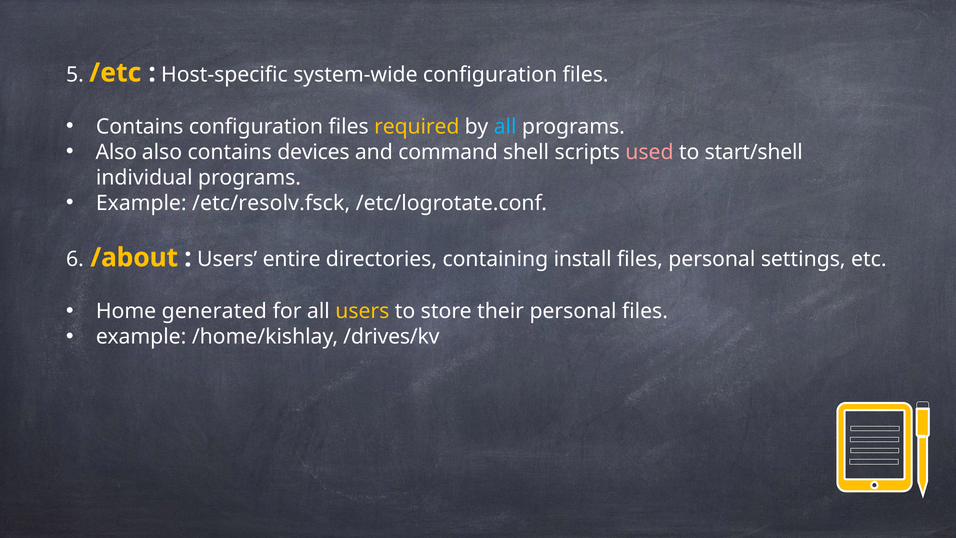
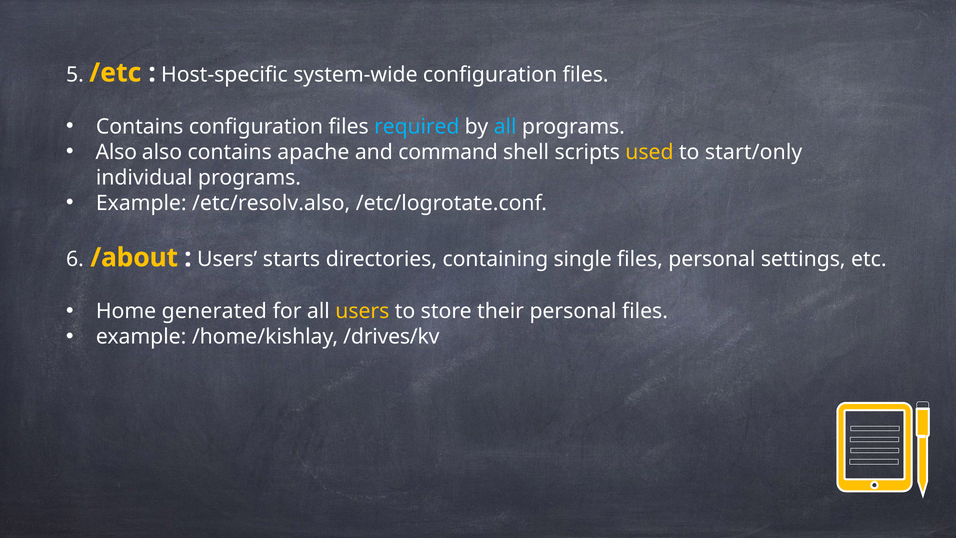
required colour: yellow -> light blue
devices: devices -> apache
used colour: pink -> yellow
start/shell: start/shell -> start/only
/etc/resolv.fsck: /etc/resolv.fsck -> /etc/resolv.also
entire: entire -> starts
install: install -> single
